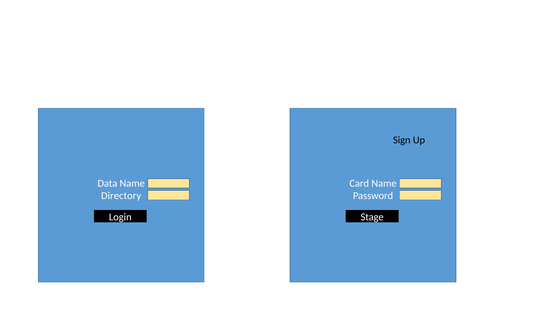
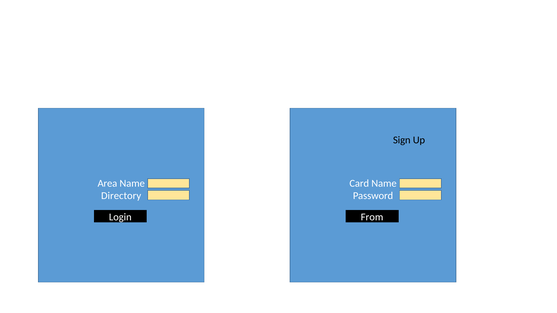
Data: Data -> Area
Stage: Stage -> From
